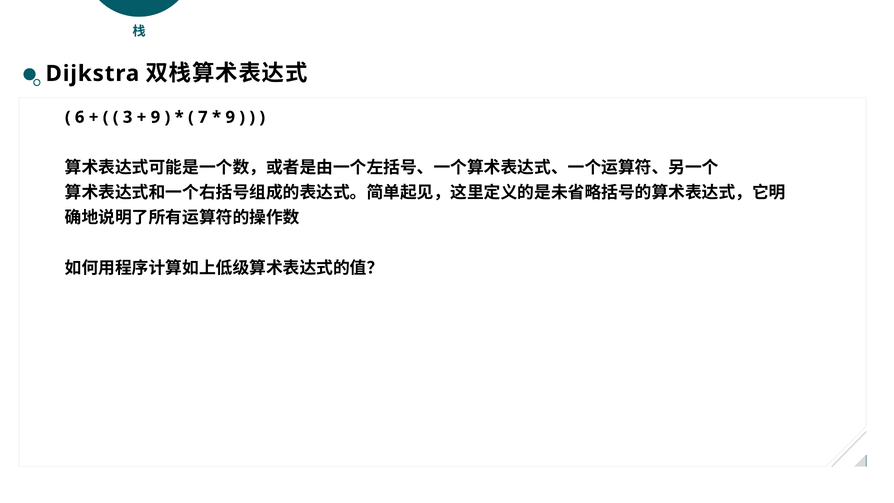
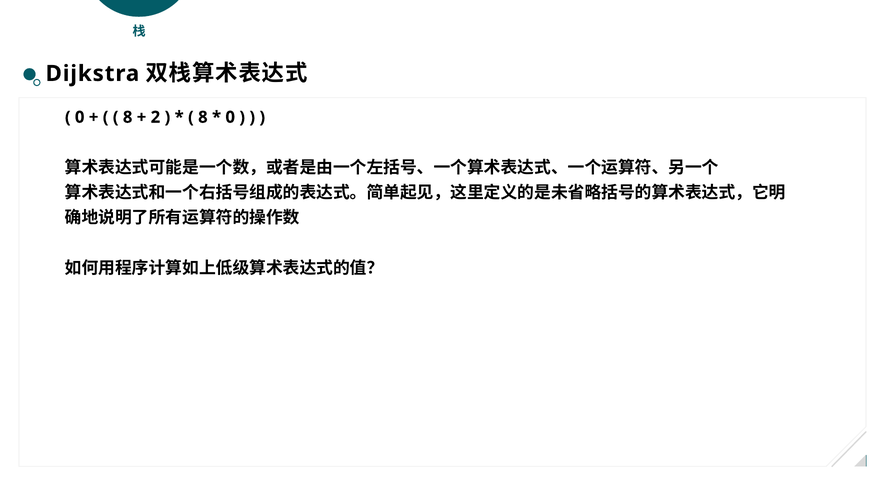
6 at (80, 117): 6 -> 0
3 at (128, 117): 3 -> 8
9 at (155, 117): 9 -> 2
7 at (203, 117): 7 -> 8
9 at (230, 117): 9 -> 0
